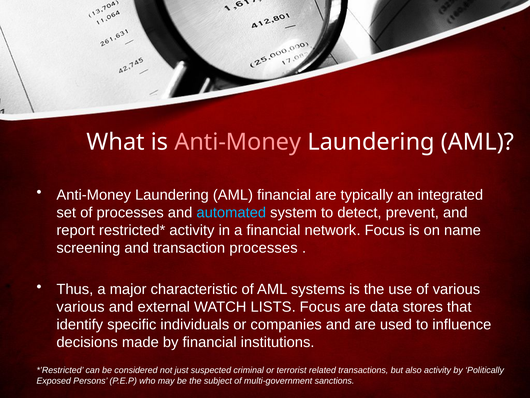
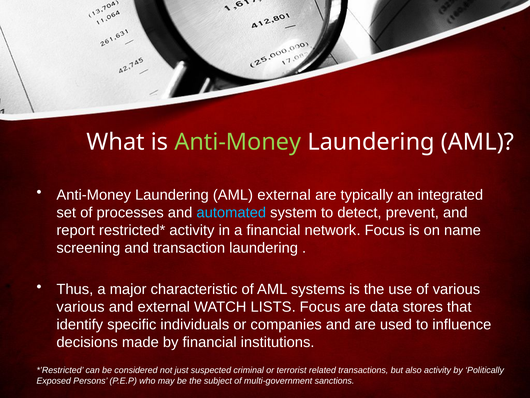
Anti-Money at (238, 142) colour: pink -> light green
AML financial: financial -> external
transaction processes: processes -> laundering
